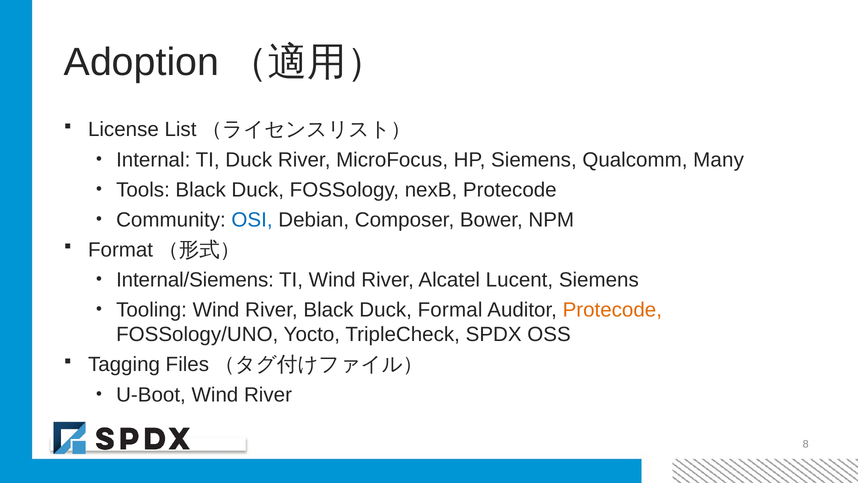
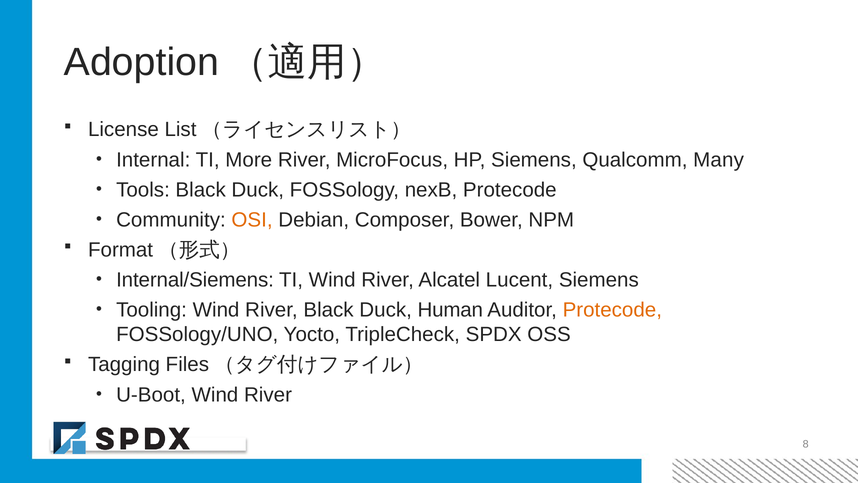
TI Duck: Duck -> More
OSI colour: blue -> orange
Formal: Formal -> Human
